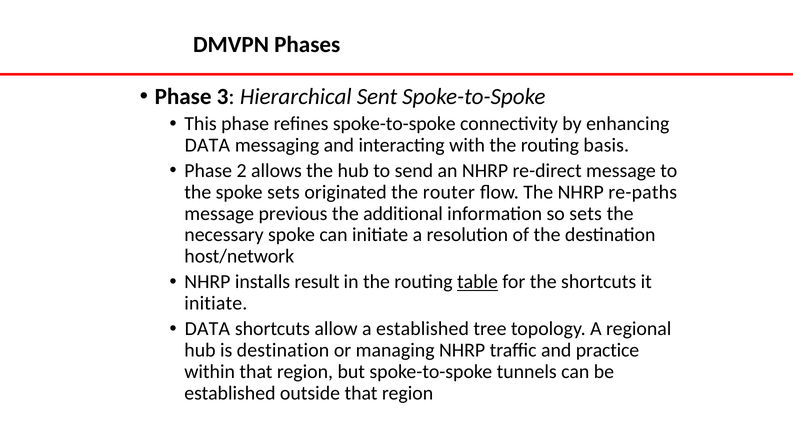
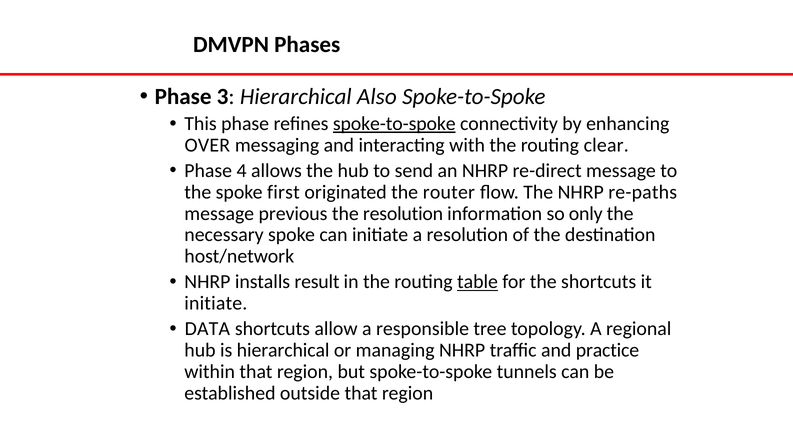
Sent: Sent -> Also
spoke-to-spoke at (394, 124) underline: none -> present
DATA at (207, 145): DATA -> OVER
basis: basis -> clear
2: 2 -> 4
spoke sets: sets -> first
the additional: additional -> resolution
so sets: sets -> only
a established: established -> responsible
is destination: destination -> hierarchical
